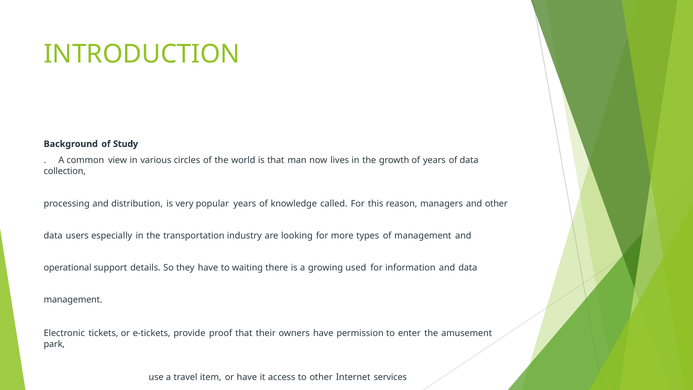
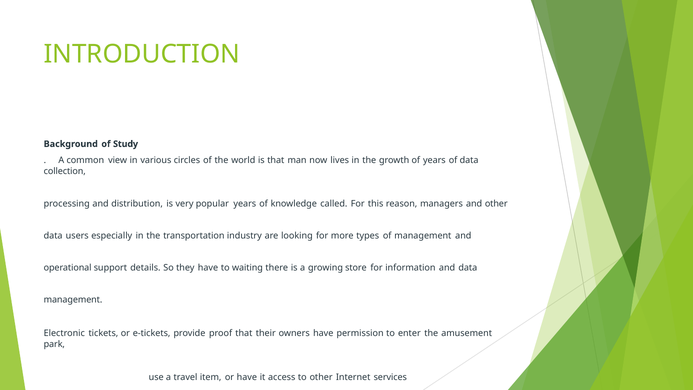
used: used -> store
